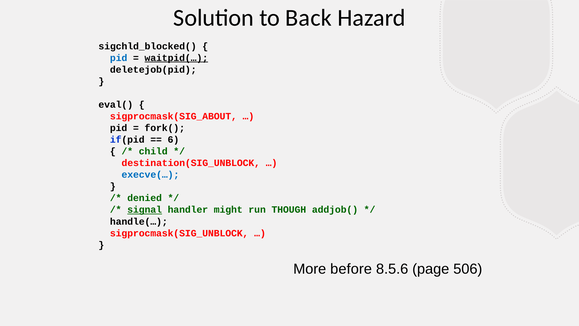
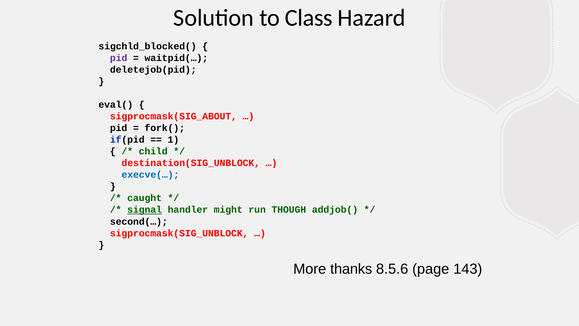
Back: Back -> Class
pid at (119, 58) colour: blue -> purple
waitpid(… underline: present -> none
6: 6 -> 1
denied: denied -> caught
handle(…: handle(… -> second(…
before: before -> thanks
506: 506 -> 143
